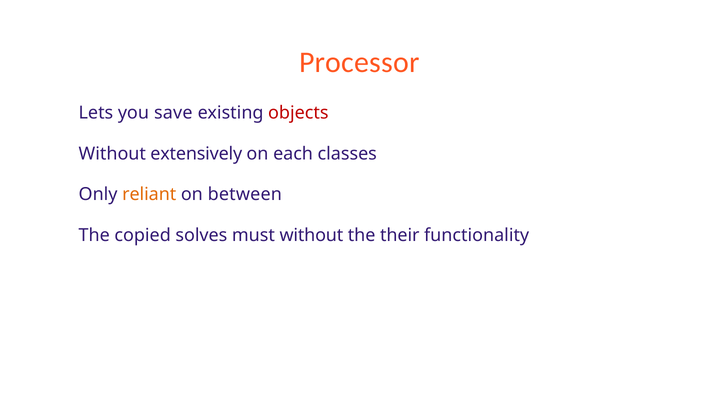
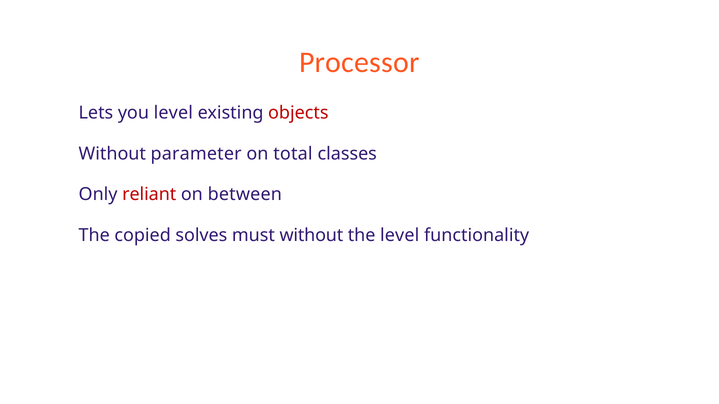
you save: save -> level
extensively: extensively -> parameter
each: each -> total
reliant colour: orange -> red
the their: their -> level
